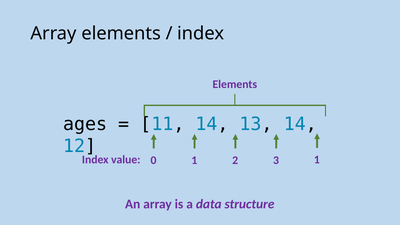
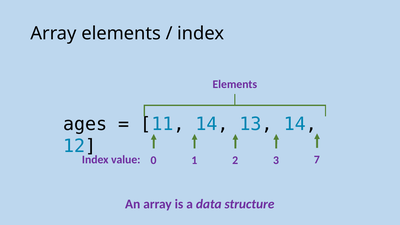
3 1: 1 -> 7
